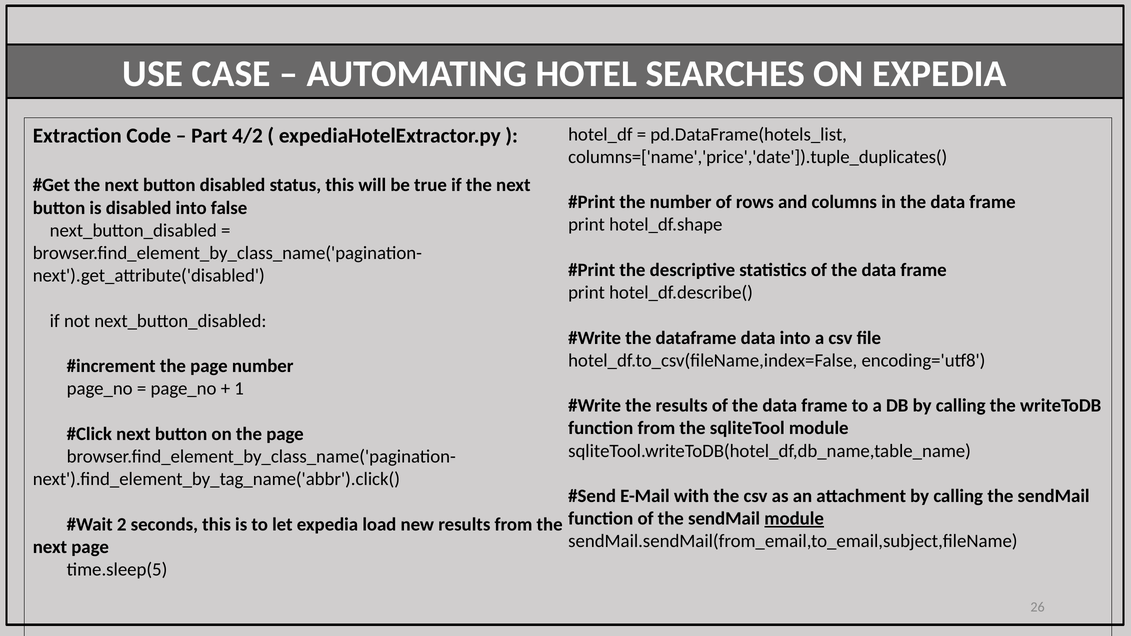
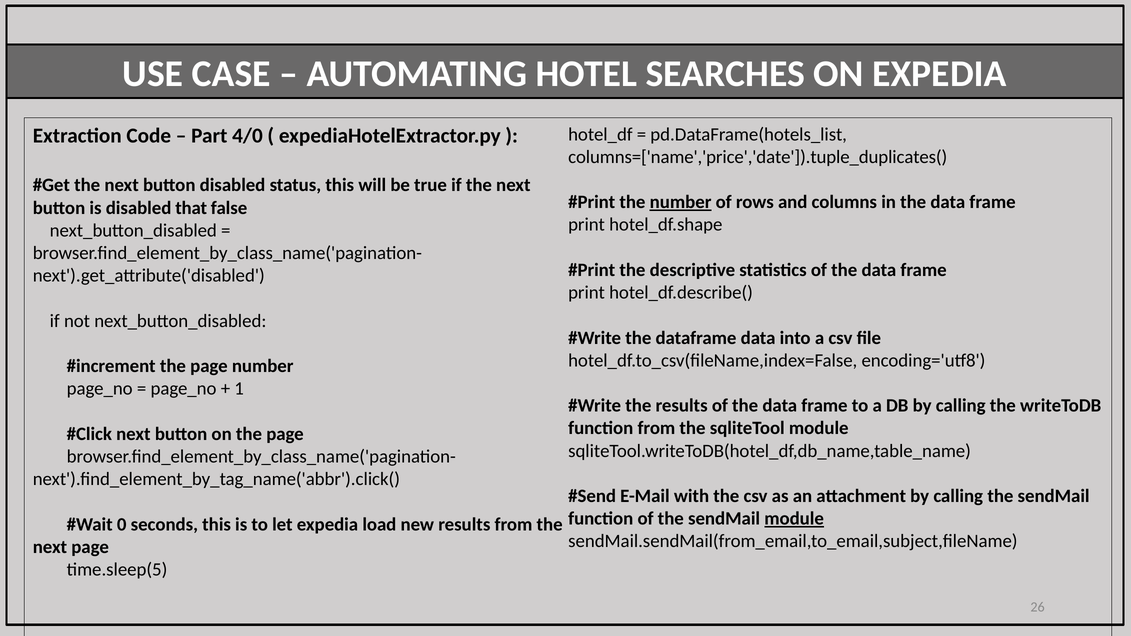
4/2: 4/2 -> 4/0
number at (681, 202) underline: none -> present
disabled into: into -> that
2: 2 -> 0
